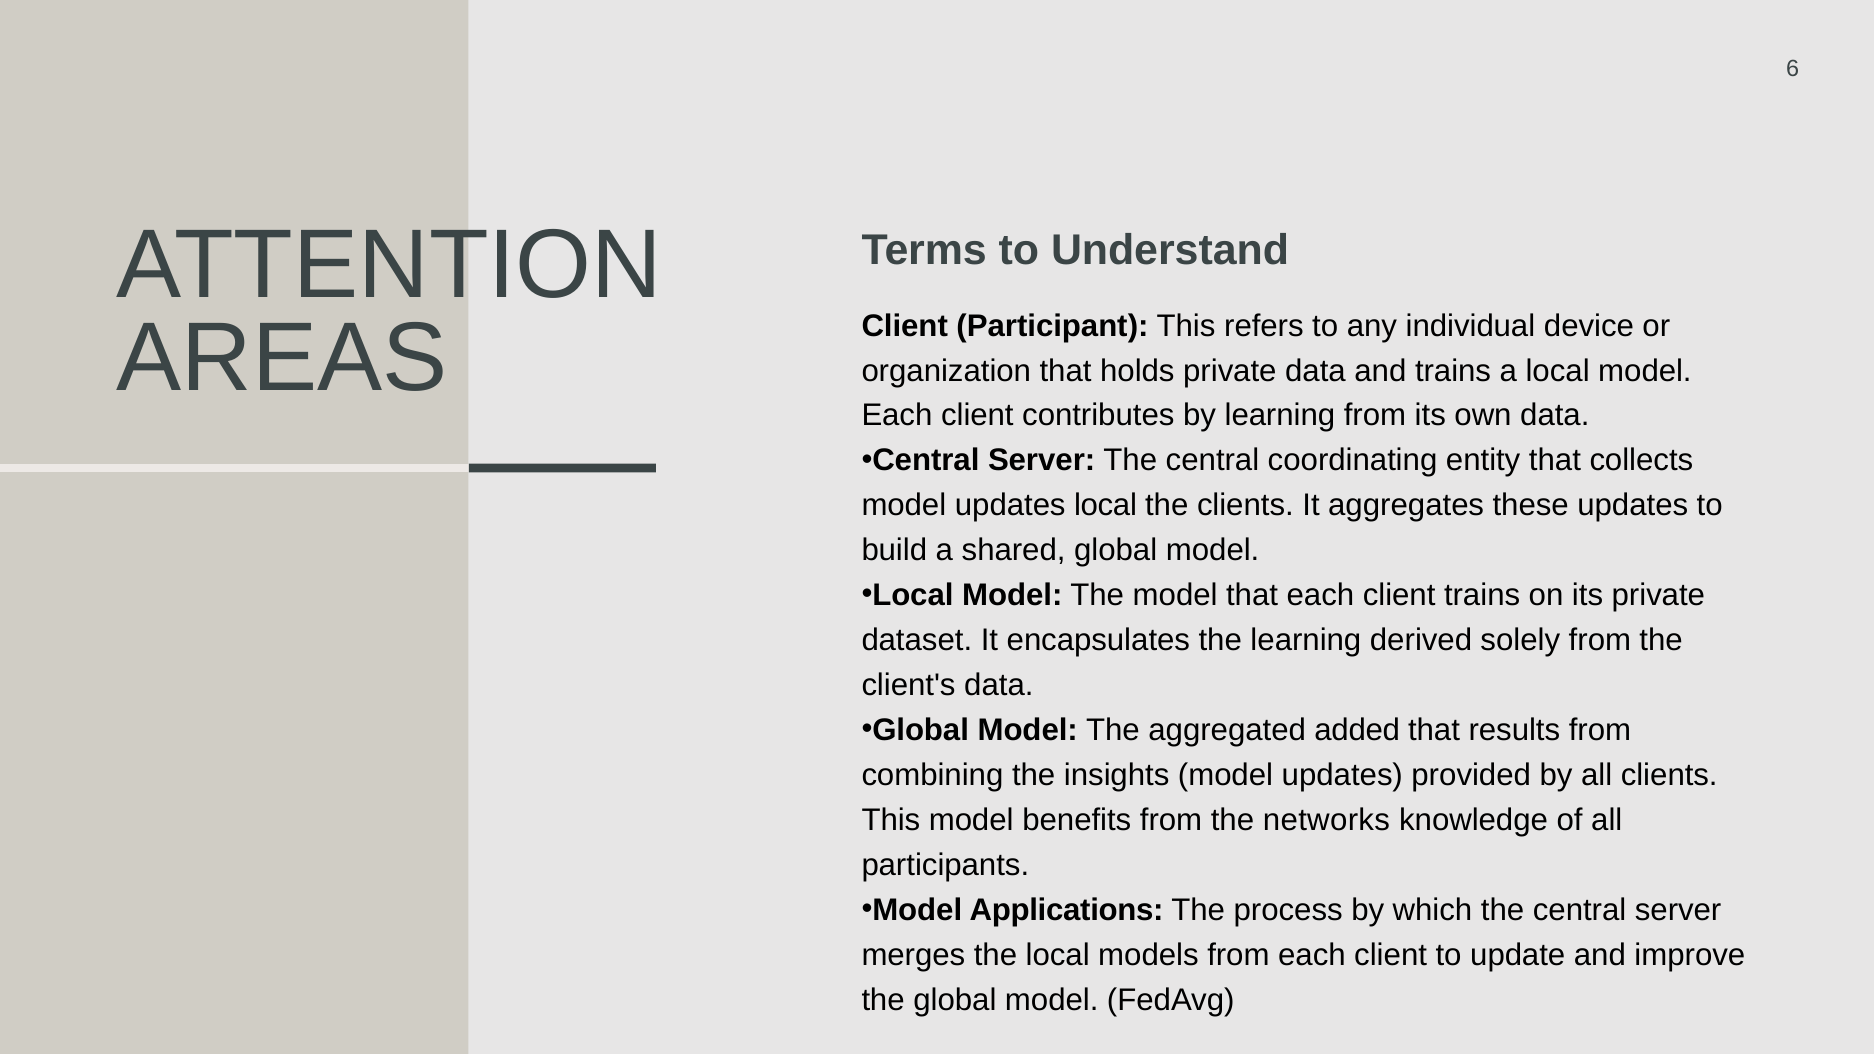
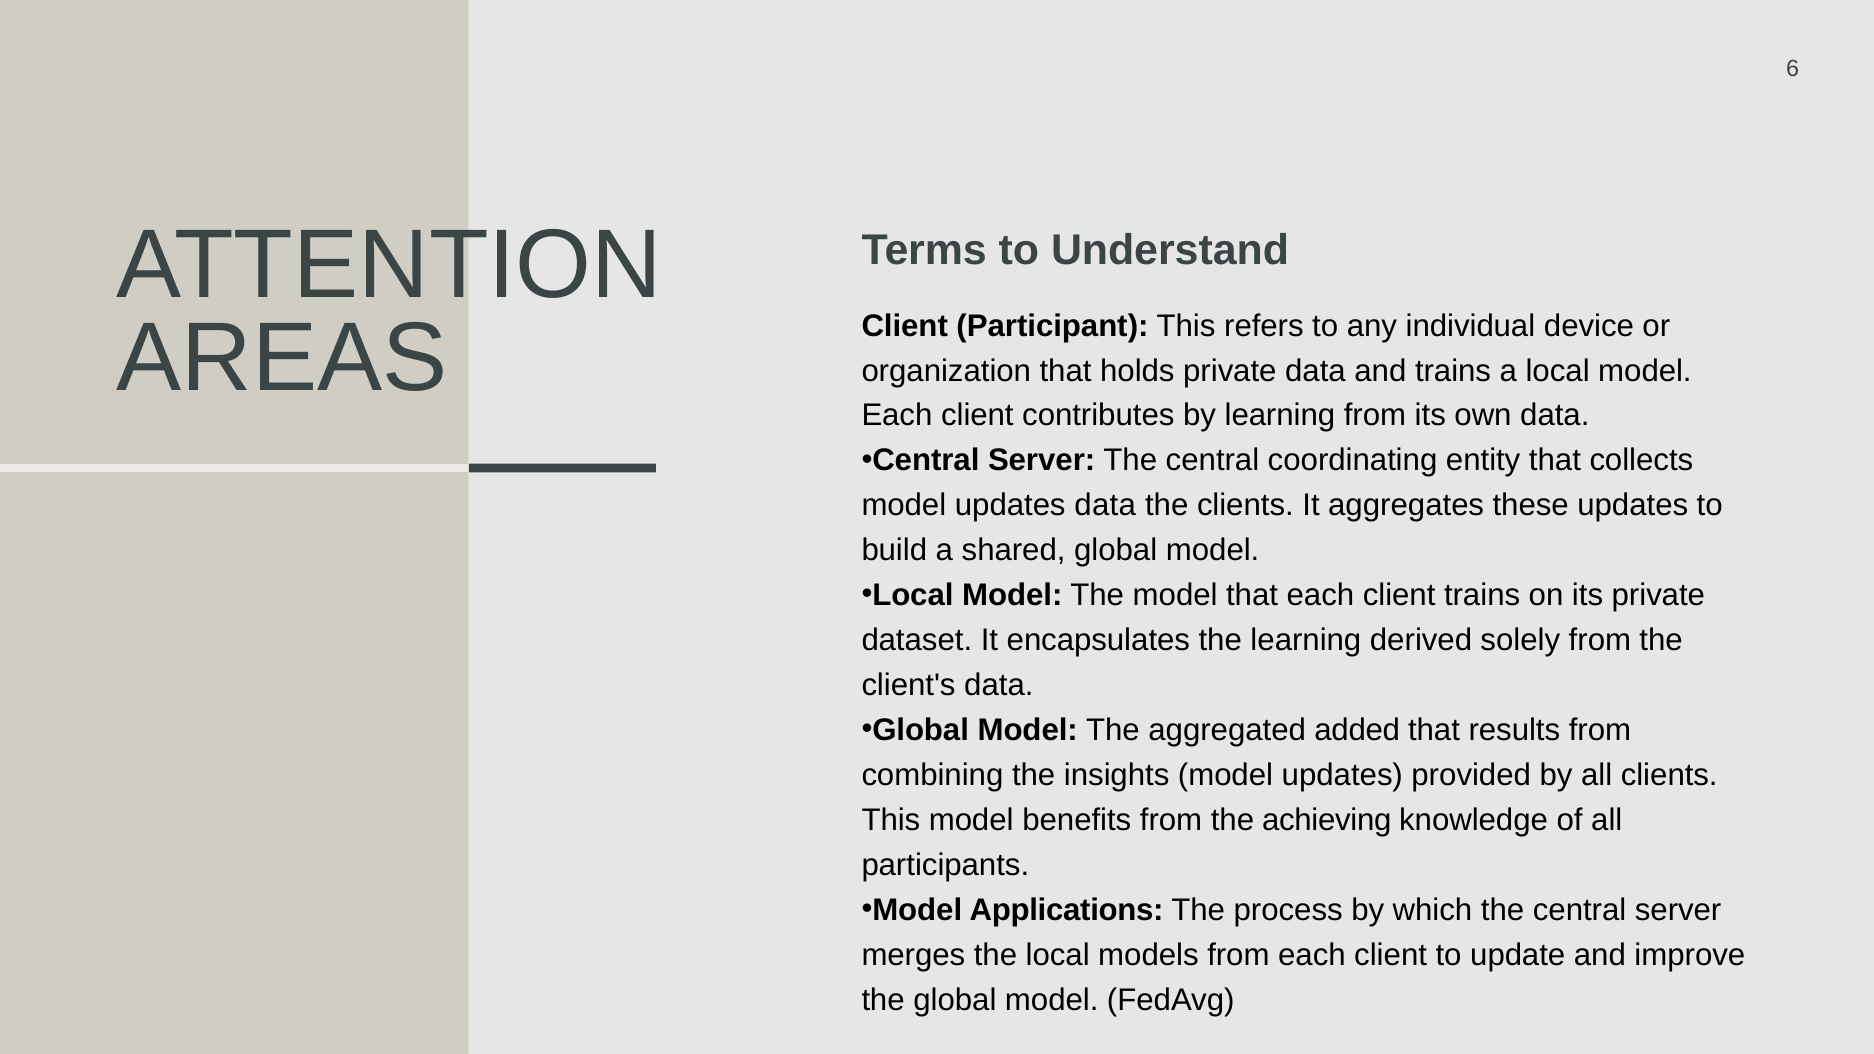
updates local: local -> data
networks: networks -> achieving
